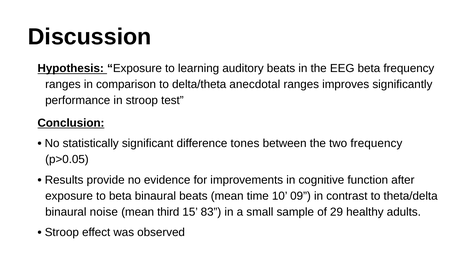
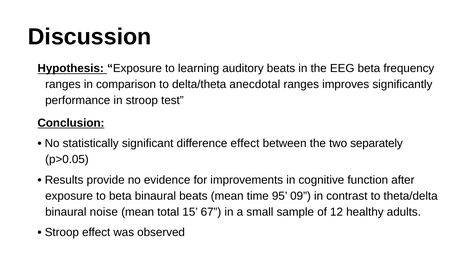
difference tones: tones -> effect
two frequency: frequency -> separately
10: 10 -> 95
third: third -> total
83: 83 -> 67
29: 29 -> 12
